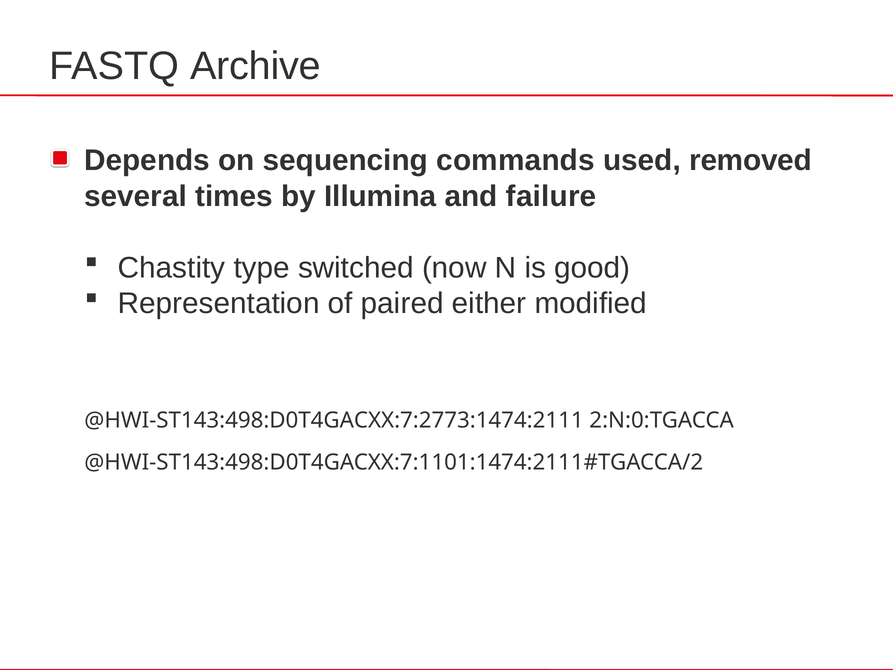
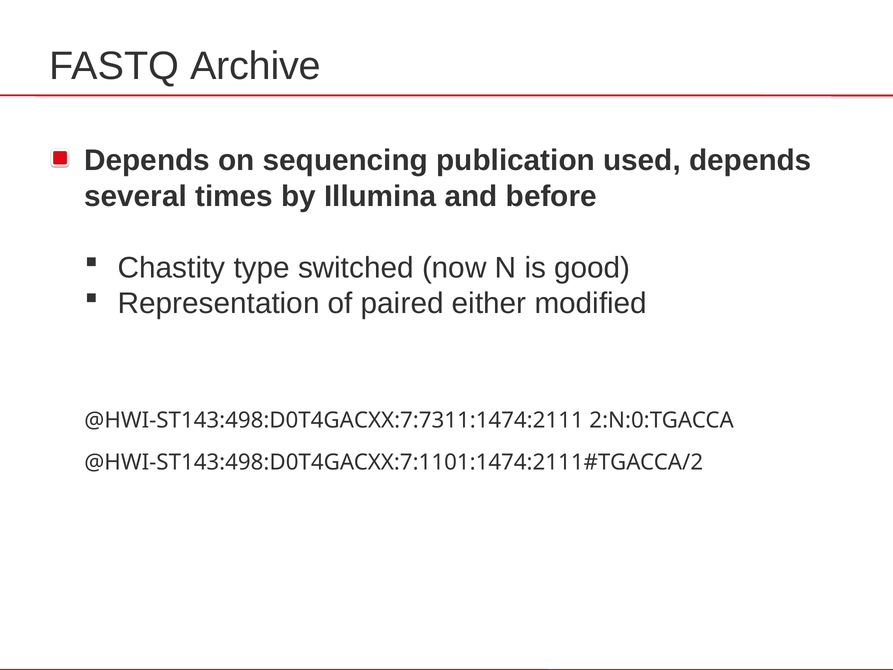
commands: commands -> publication
used removed: removed -> depends
failure: failure -> before
@HWI-ST143:498:D0T4GACXX:7:2773:1474:2111: @HWI-ST143:498:D0T4GACXX:7:2773:1474:2111 -> @HWI-ST143:498:D0T4GACXX:7:7311:1474:2111
